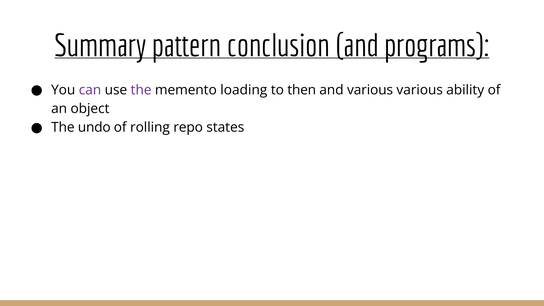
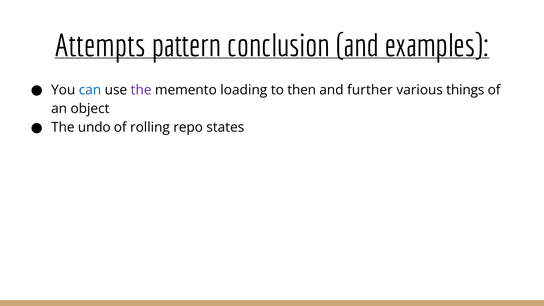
Summary: Summary -> Attempts
programs: programs -> examples
can colour: purple -> blue
and various: various -> further
ability: ability -> things
